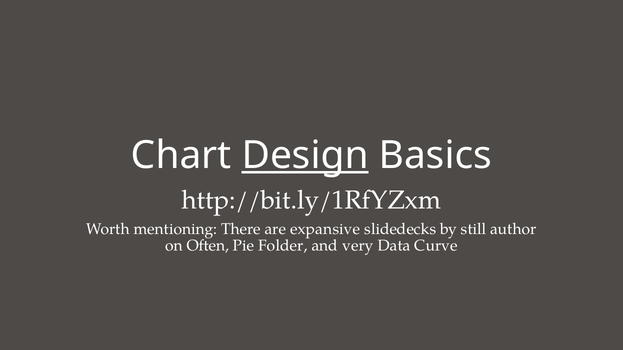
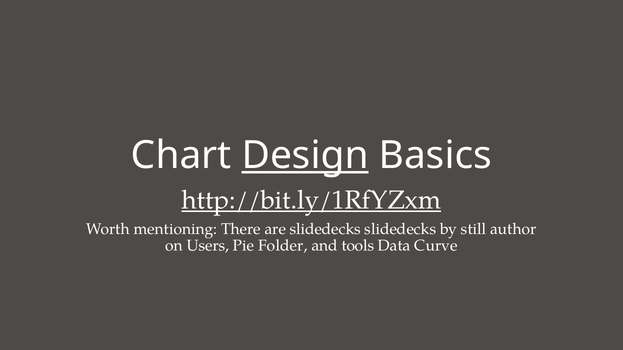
http://bit.ly/1RfYZxm underline: none -> present
are expansive: expansive -> slidedecks
Often: Often -> Users
very: very -> tools
